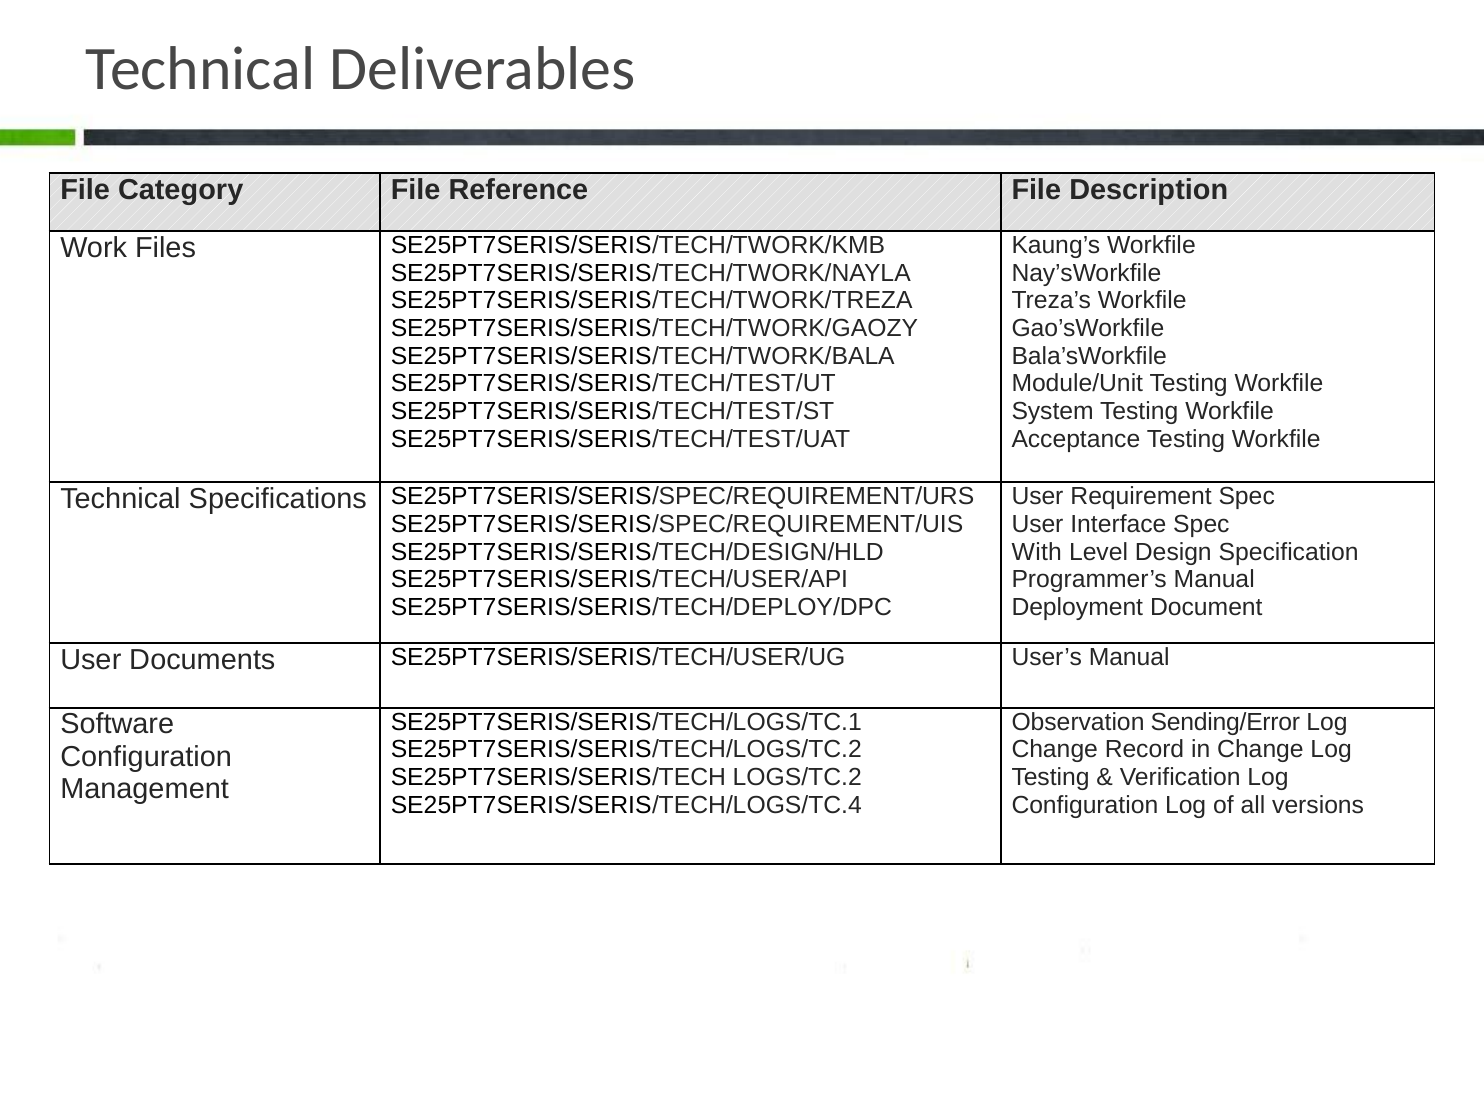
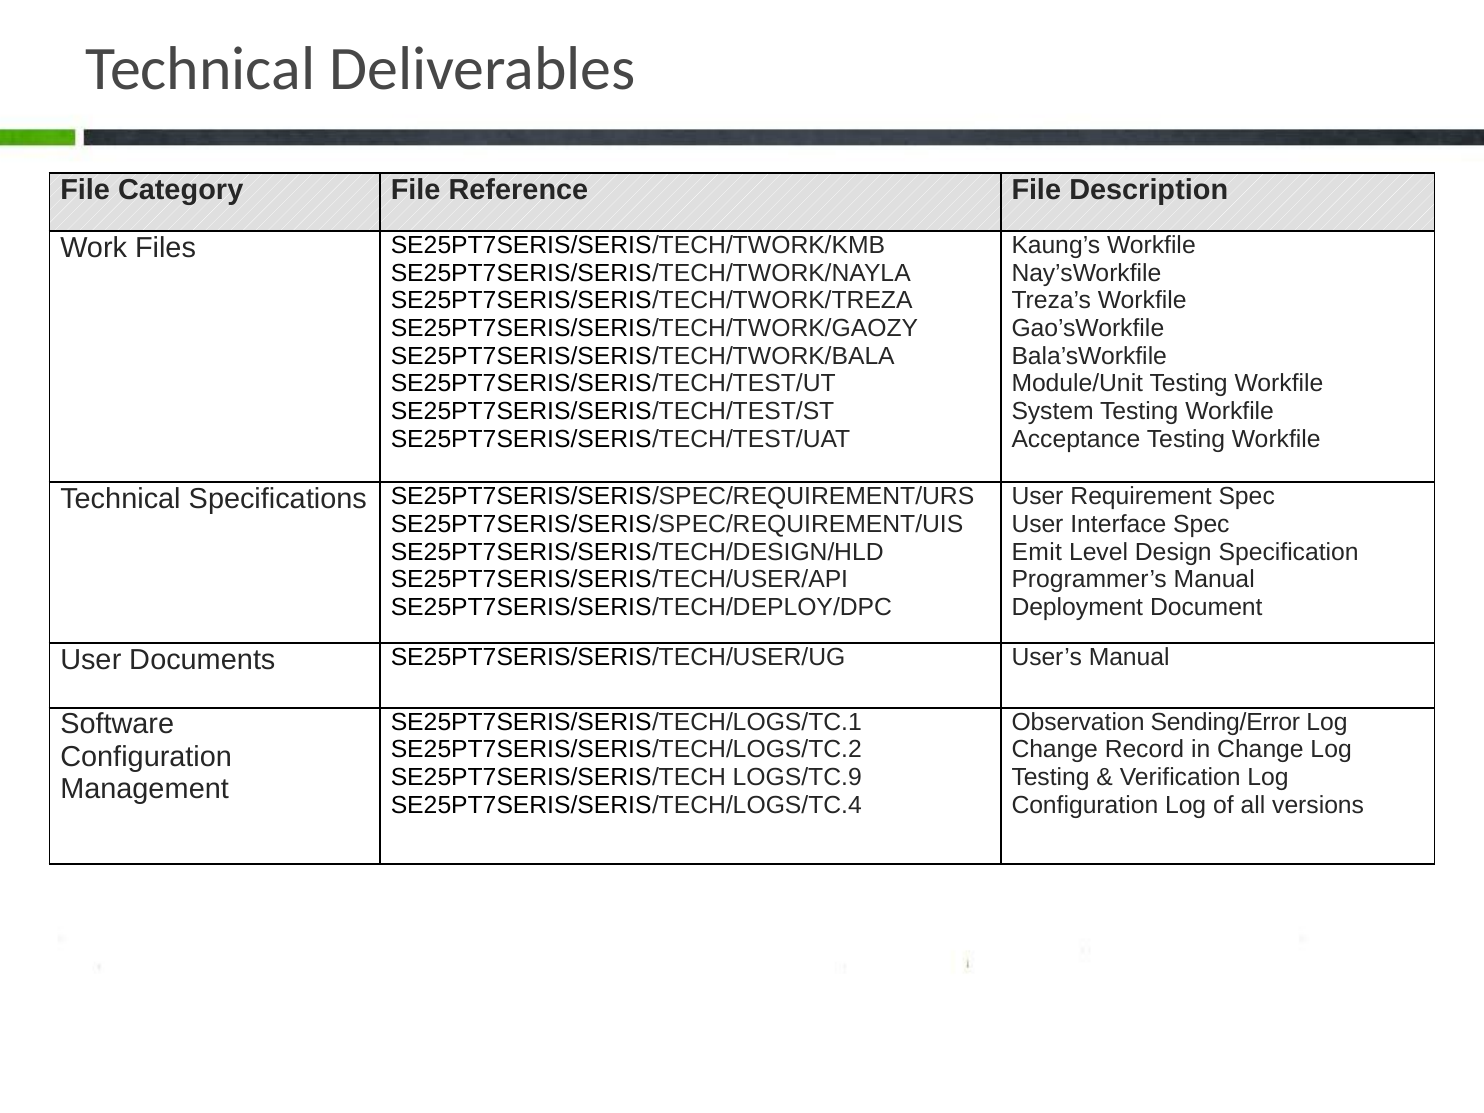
With: With -> Emit
LOGS/TC.2: LOGS/TC.2 -> LOGS/TC.9
